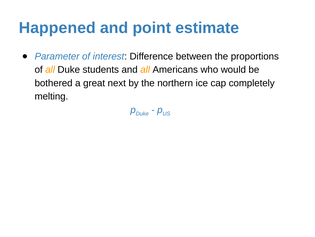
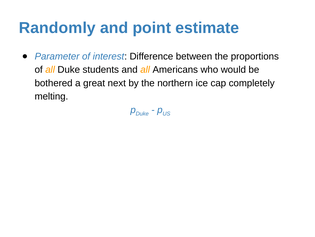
Happened: Happened -> Randomly
